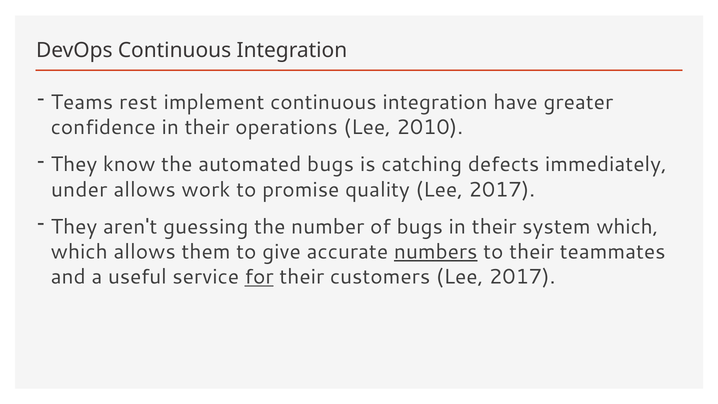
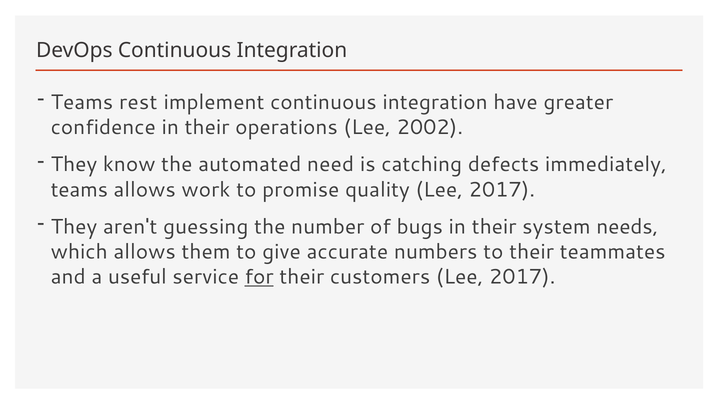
2010: 2010 -> 2002
automated bugs: bugs -> need
under at (79, 190): under -> teams
system which: which -> needs
numbers underline: present -> none
